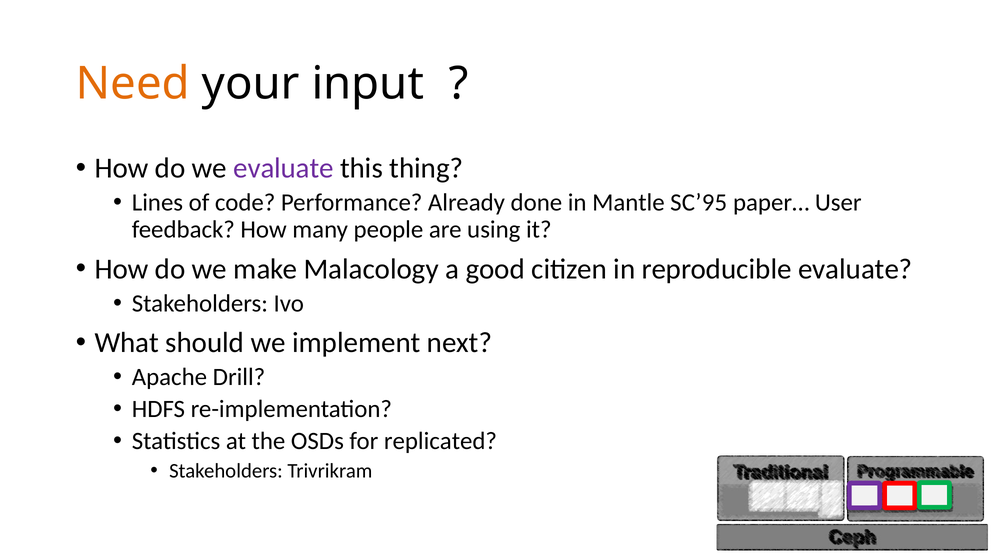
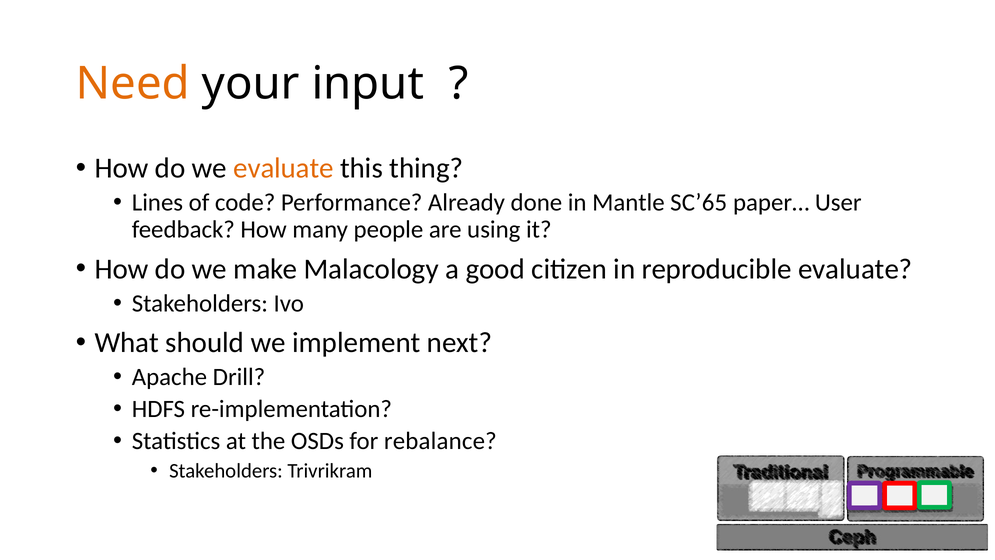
evaluate at (284, 168) colour: purple -> orange
SC’95: SC’95 -> SC’65
replicated: replicated -> rebalance
